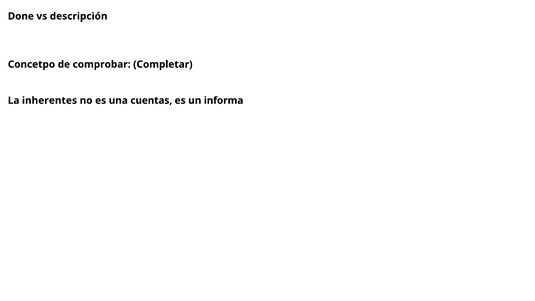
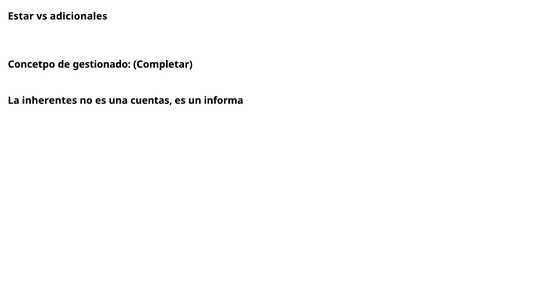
Done: Done -> Estar
descripción: descripción -> adicionales
comprobar: comprobar -> gestionado
